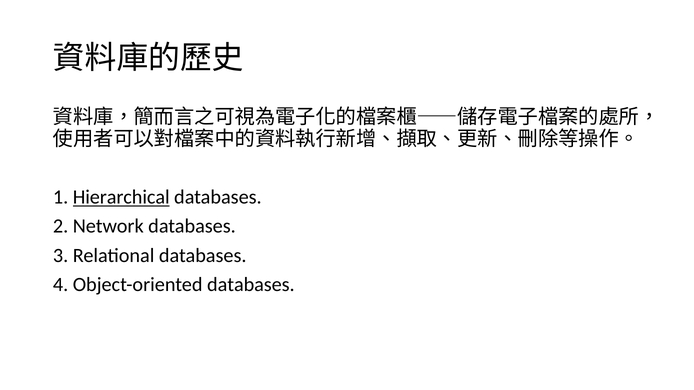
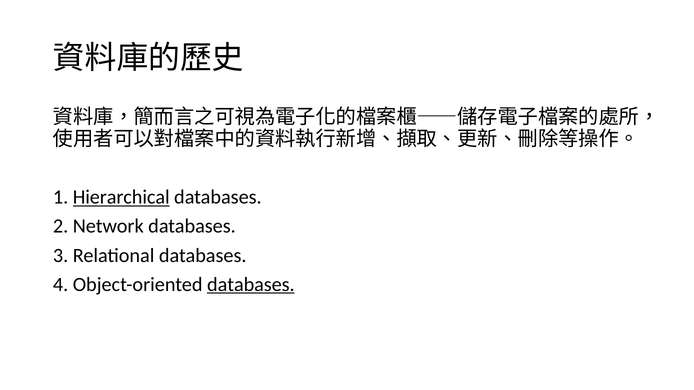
databases at (251, 285) underline: none -> present
